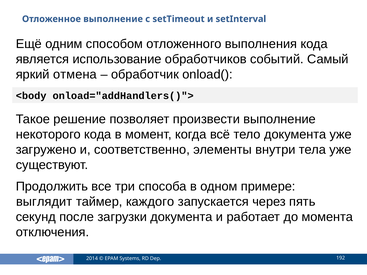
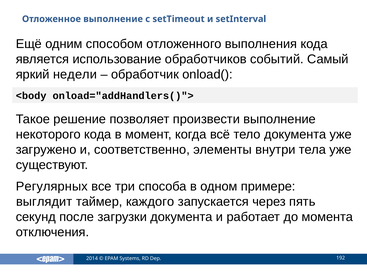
отмена: отмена -> недели
Продолжить: Продолжить -> Регулярных
